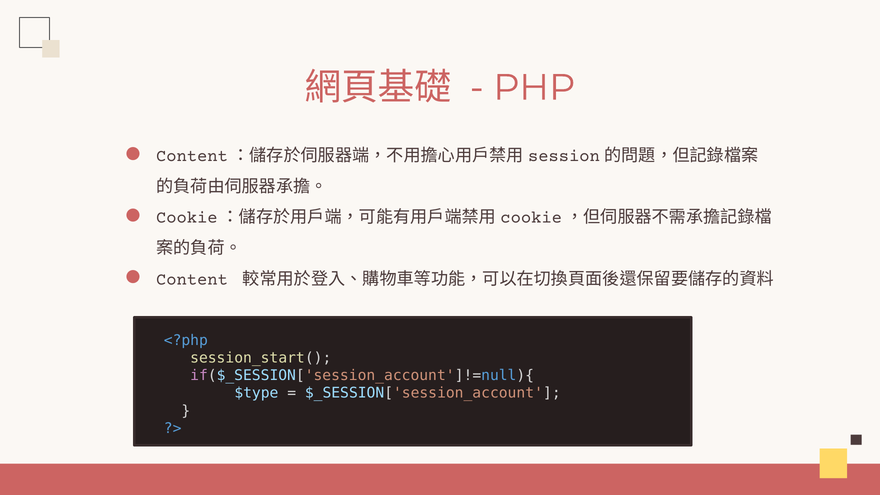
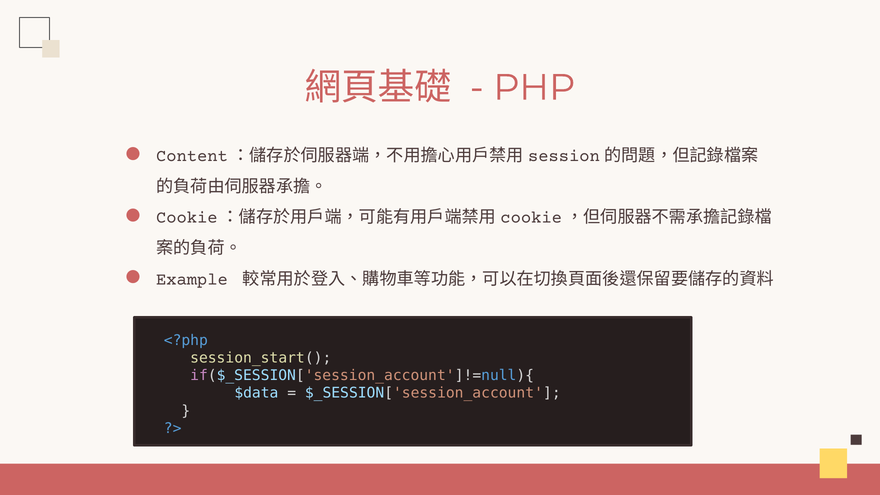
Content at (192, 279): Content -> Example
$type: $type -> $data
